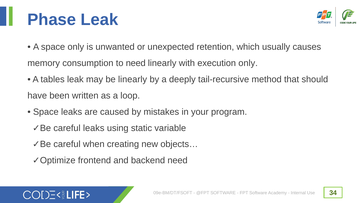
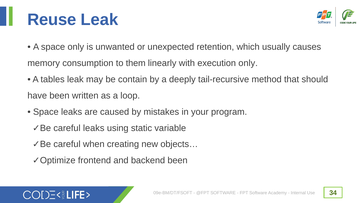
Phase: Phase -> Reuse
to need: need -> them
be linearly: linearly -> contain
backend need: need -> been
